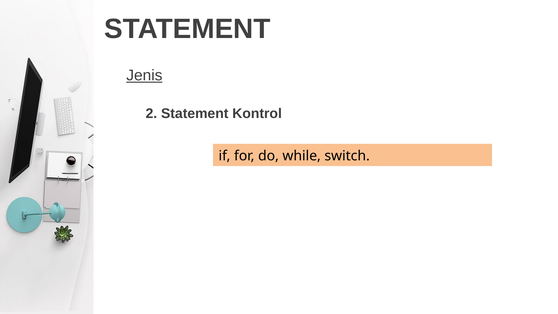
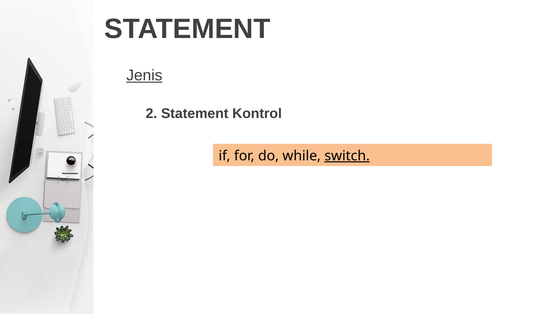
switch underline: none -> present
